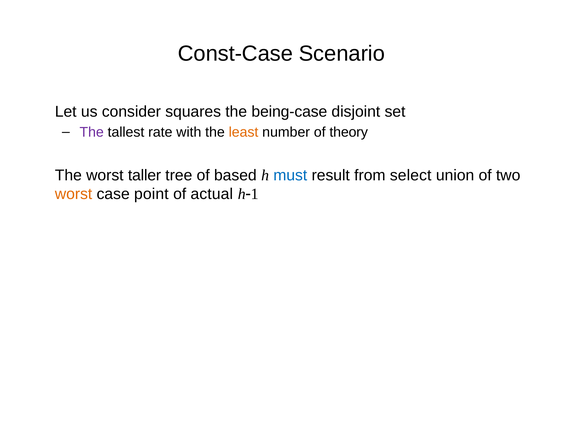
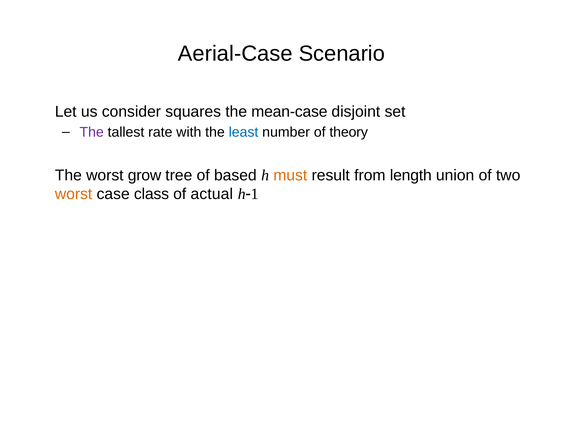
Const-Case: Const-Case -> Aerial-Case
being-case: being-case -> mean-case
least colour: orange -> blue
taller: taller -> grow
must colour: blue -> orange
select: select -> length
point: point -> class
